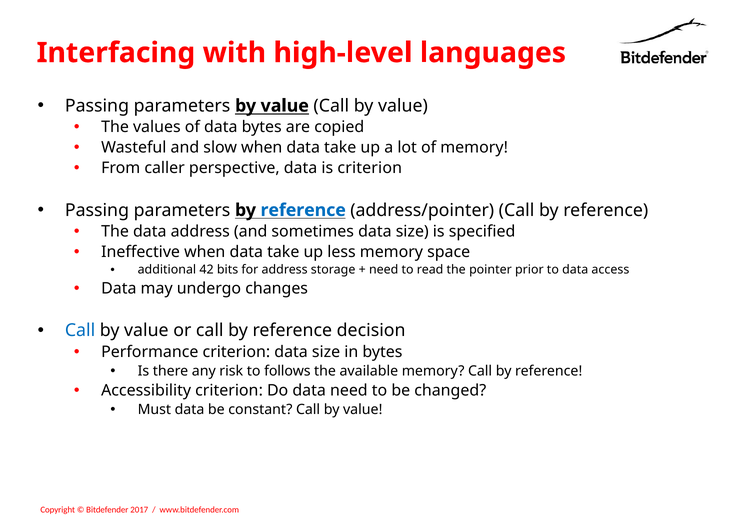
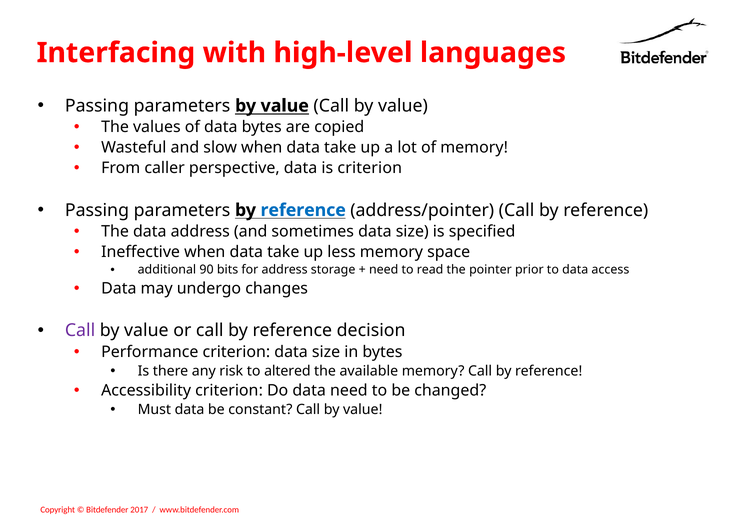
42: 42 -> 90
Call at (80, 330) colour: blue -> purple
follows: follows -> altered
